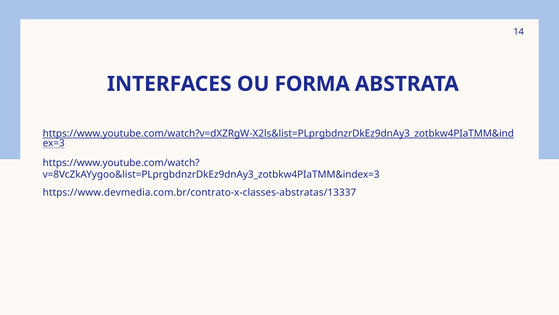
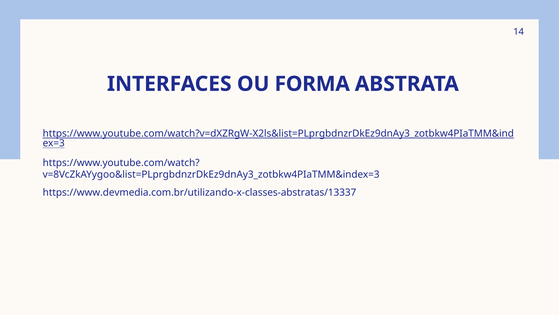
https://www.devmedia.com.br/contrato-x-classes-abstratas/13337: https://www.devmedia.com.br/contrato-x-classes-abstratas/13337 -> https://www.devmedia.com.br/utilizando-x-classes-abstratas/13337
